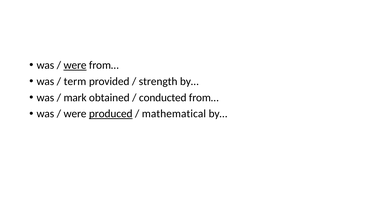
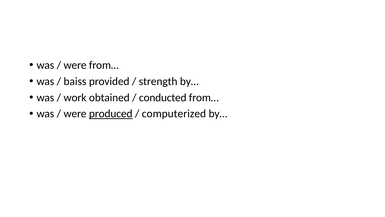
were at (75, 65) underline: present -> none
term: term -> baiss
mark: mark -> work
mathematical: mathematical -> computerized
